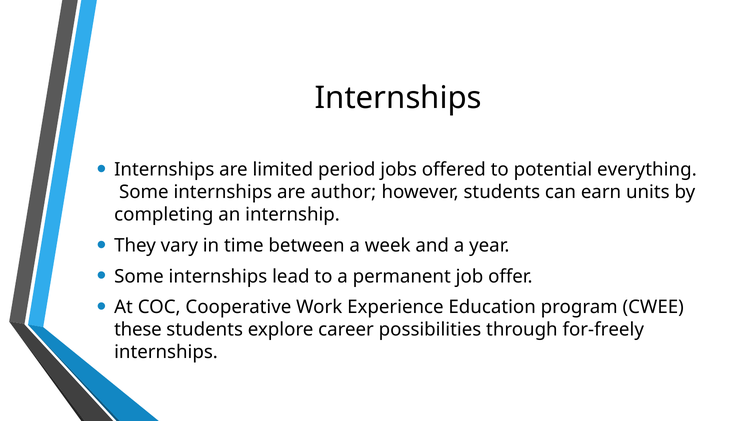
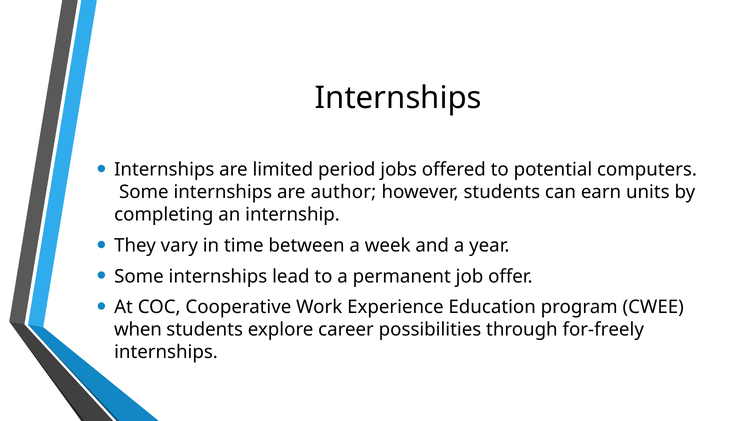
everything: everything -> computers
these: these -> when
